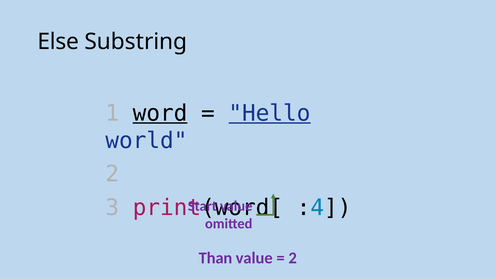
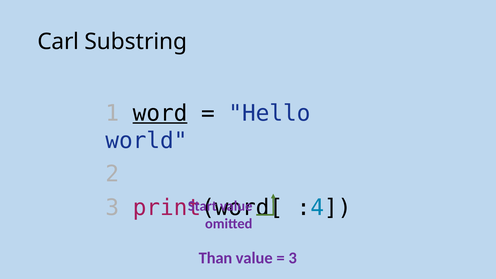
Else: Else -> Carl
Hello underline: present -> none
2 at (293, 258): 2 -> 3
